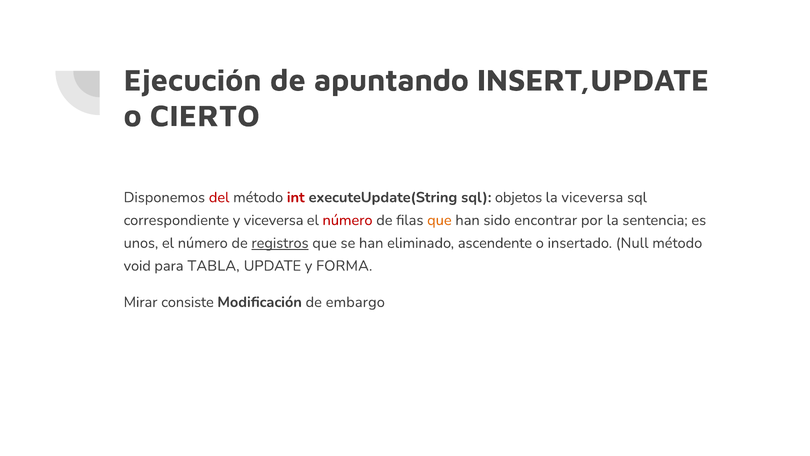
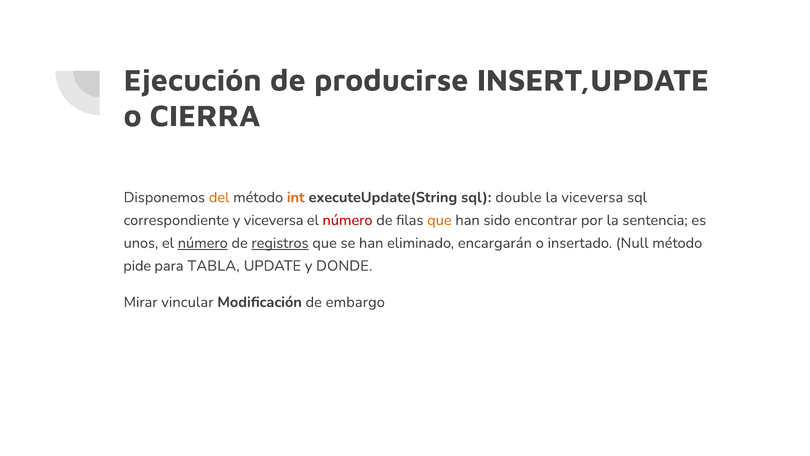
apuntando: apuntando -> producirse
CIERTO: CIERTO -> CIERRA
del colour: red -> orange
int colour: red -> orange
objetos: objetos -> double
número at (203, 243) underline: none -> present
ascendente: ascendente -> encargarán
void: void -> pide
FORMA: FORMA -> DONDE
consiste: consiste -> vincular
